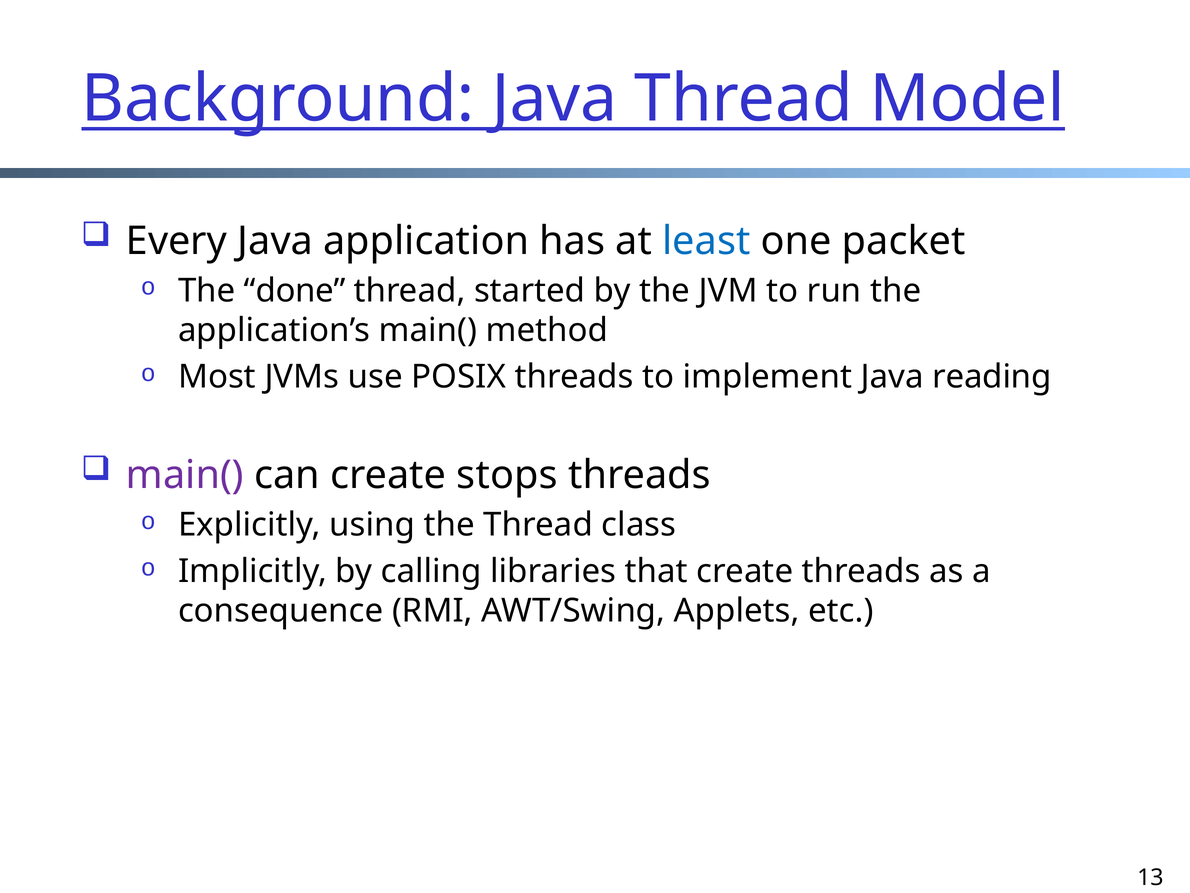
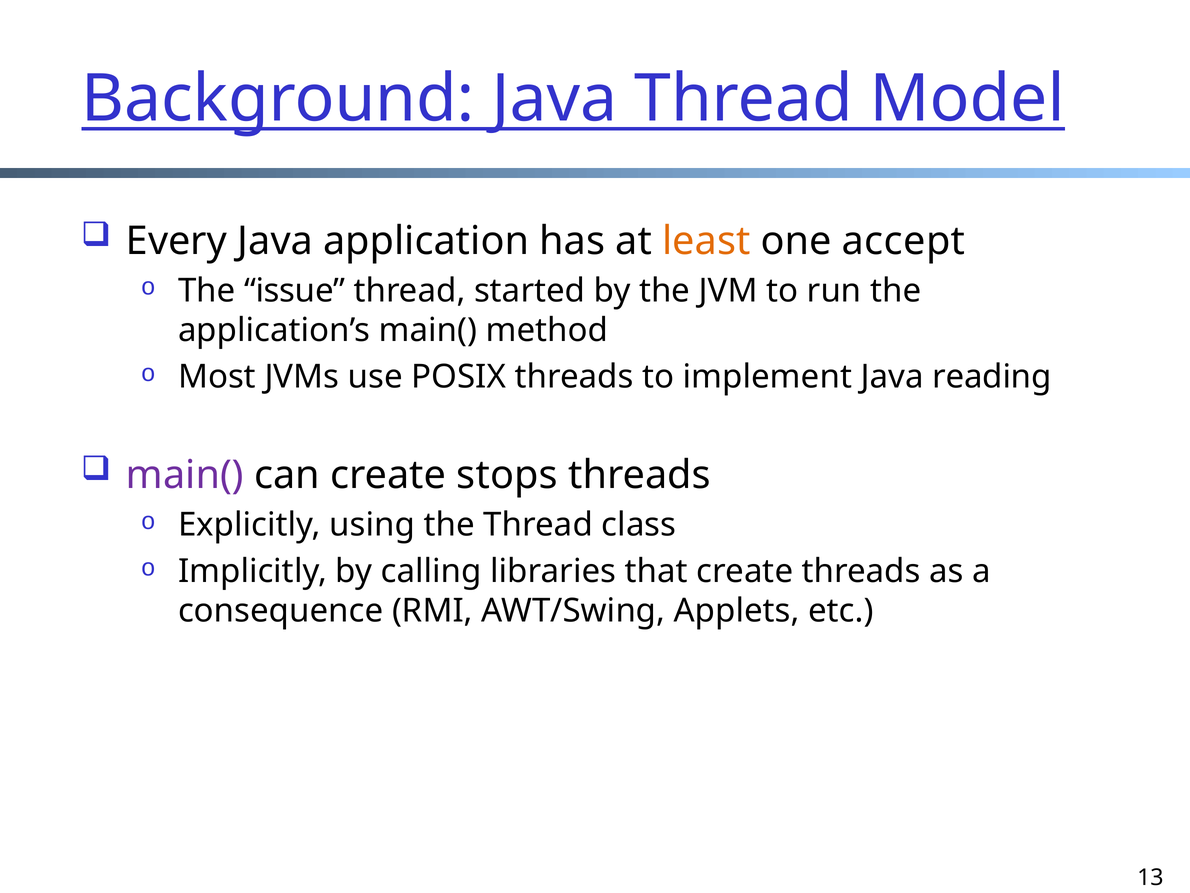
least colour: blue -> orange
packet: packet -> accept
done: done -> issue
